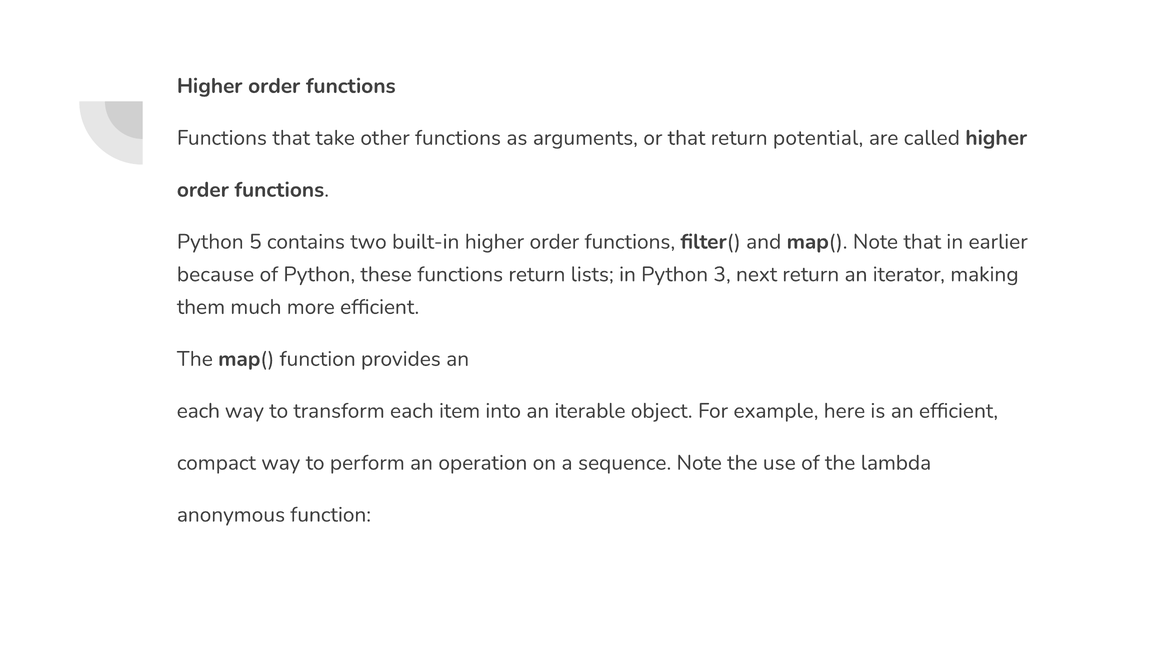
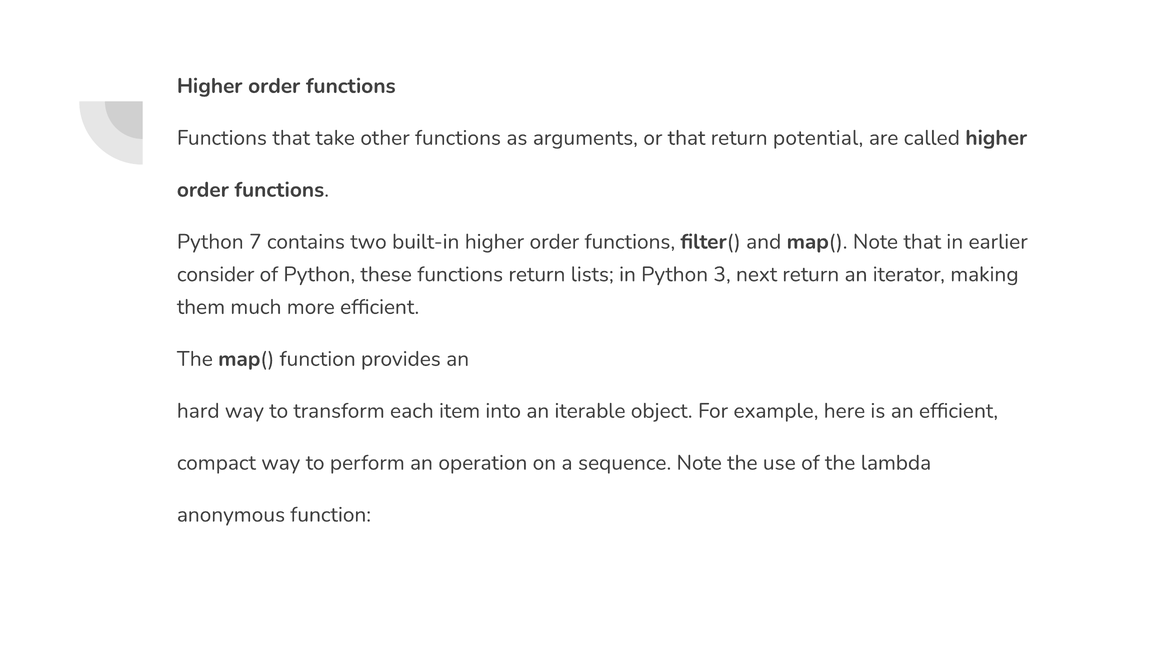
5: 5 -> 7
because: because -> consider
each at (198, 411): each -> hard
